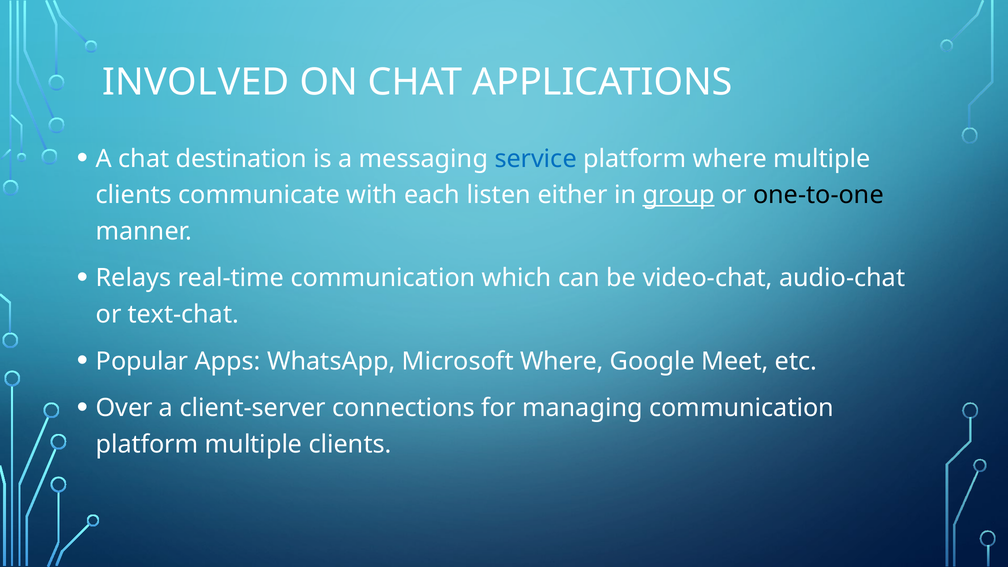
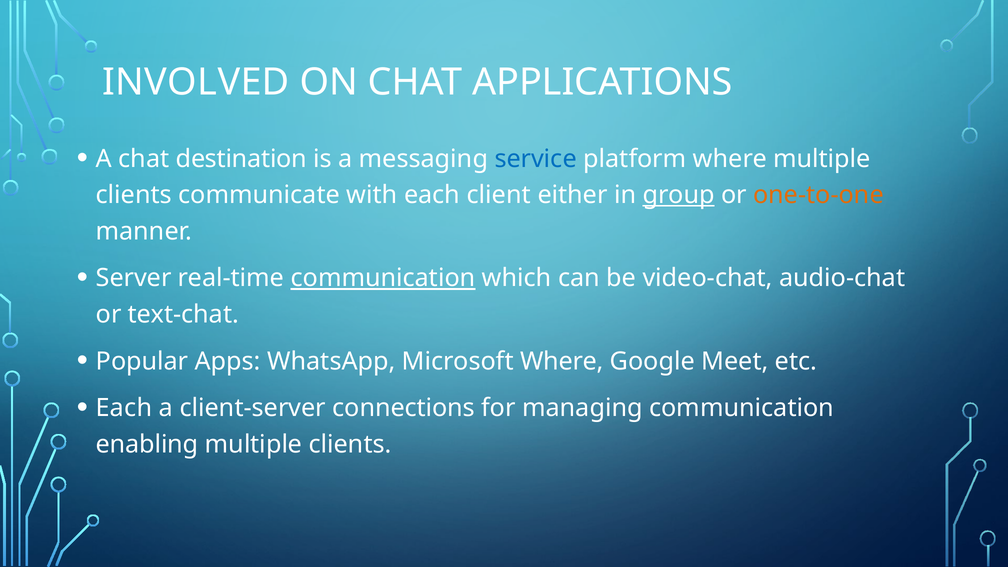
listen: listen -> client
one-to-one colour: black -> orange
Relays: Relays -> Server
communication at (383, 278) underline: none -> present
Over at (124, 408): Over -> Each
platform at (147, 444): platform -> enabling
